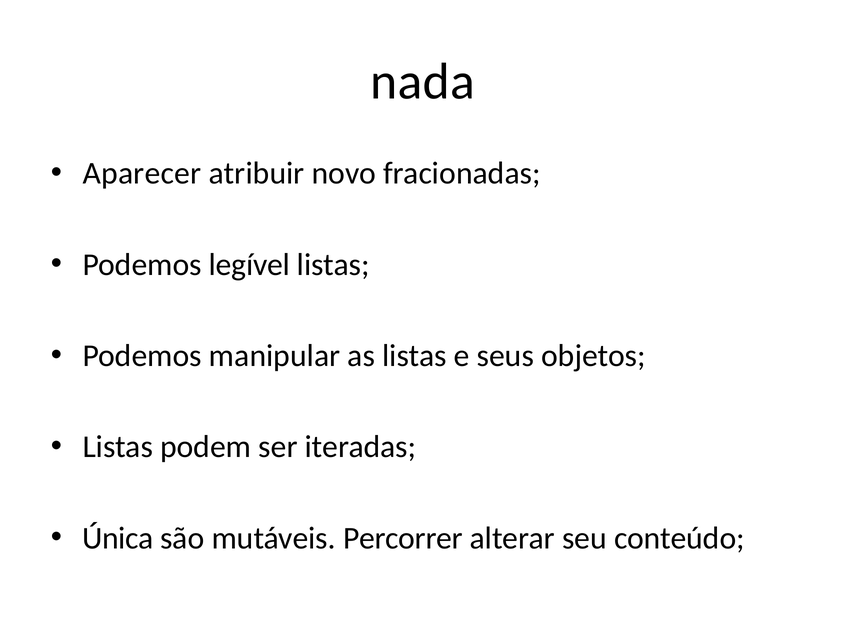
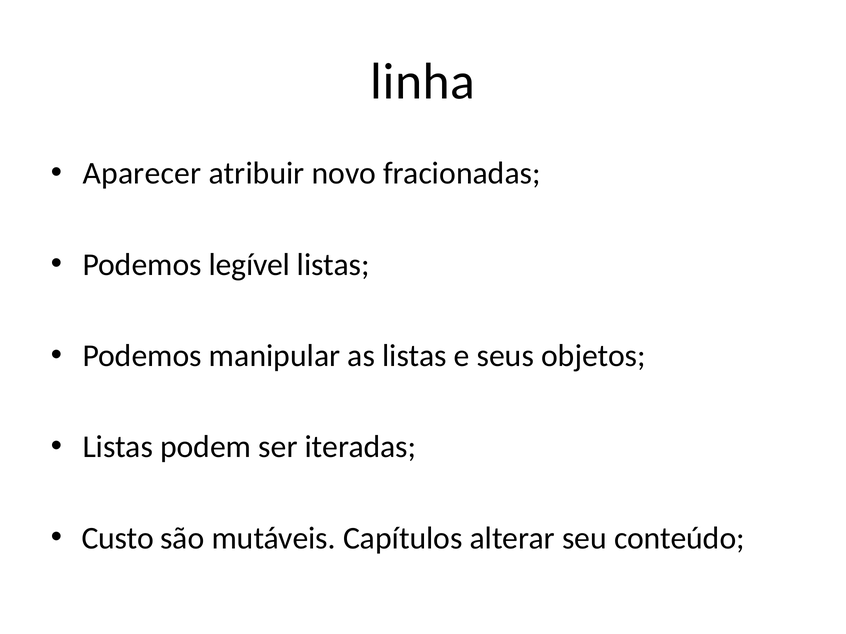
nada: nada -> linha
Única: Única -> Custo
Percorrer: Percorrer -> Capítulos
